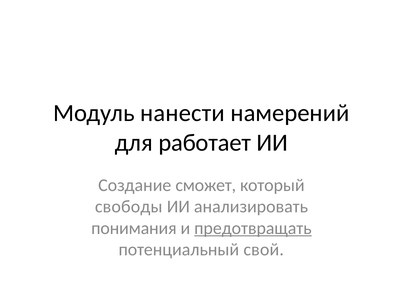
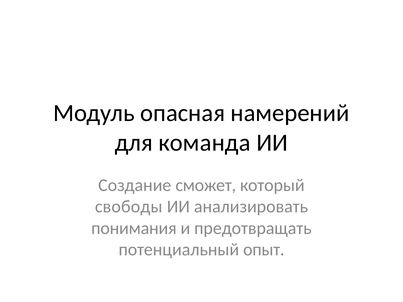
нанести: нанести -> опасная
работает: работает -> команда
предотвращать underline: present -> none
свой: свой -> опыт
